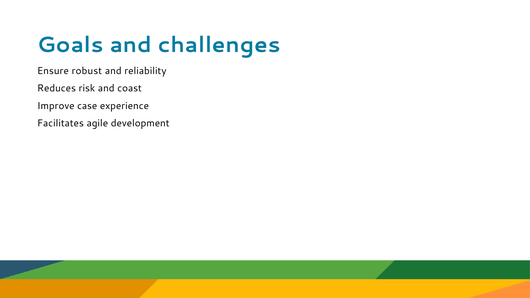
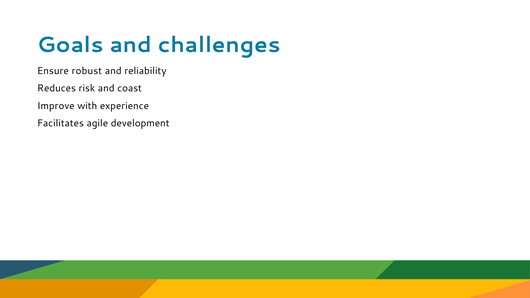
case: case -> with
